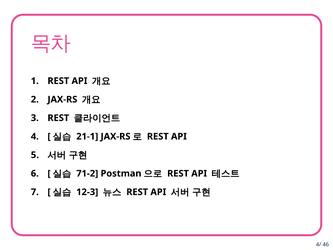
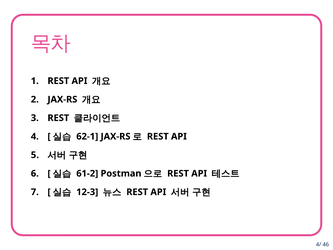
21-1: 21-1 -> 62-1
71-2: 71-2 -> 61-2
